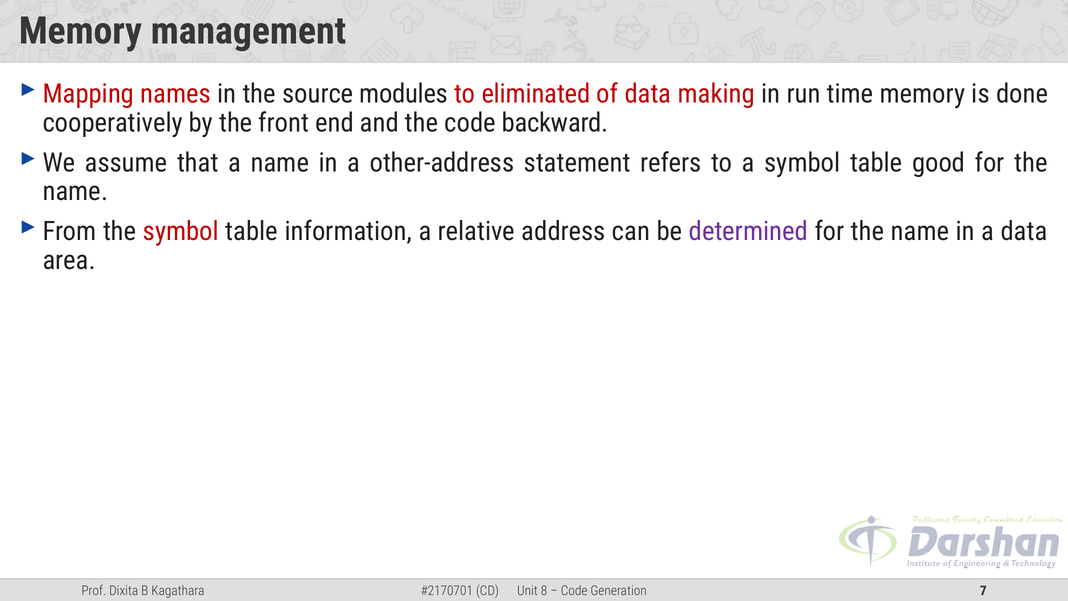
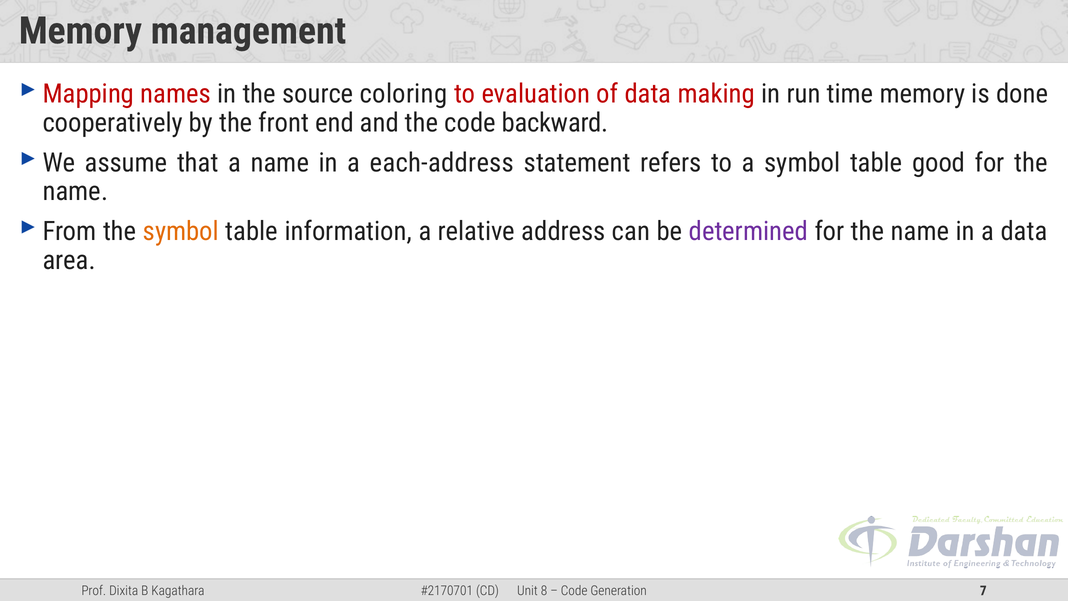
modules: modules -> coloring
eliminated: eliminated -> evaluation
other-address: other-address -> each-address
symbol at (181, 231) colour: red -> orange
